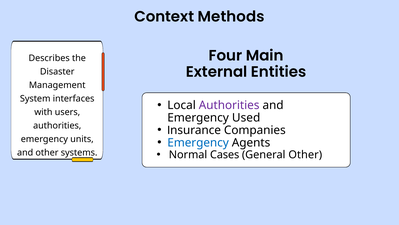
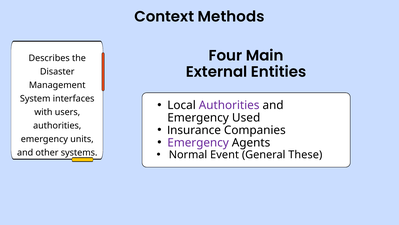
Emergency at (198, 142) colour: blue -> purple
Cases: Cases -> Event
General Other: Other -> These
